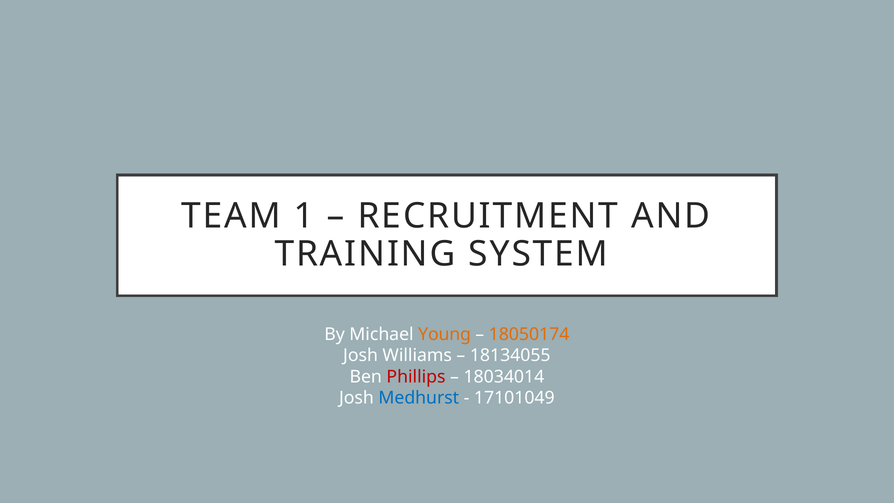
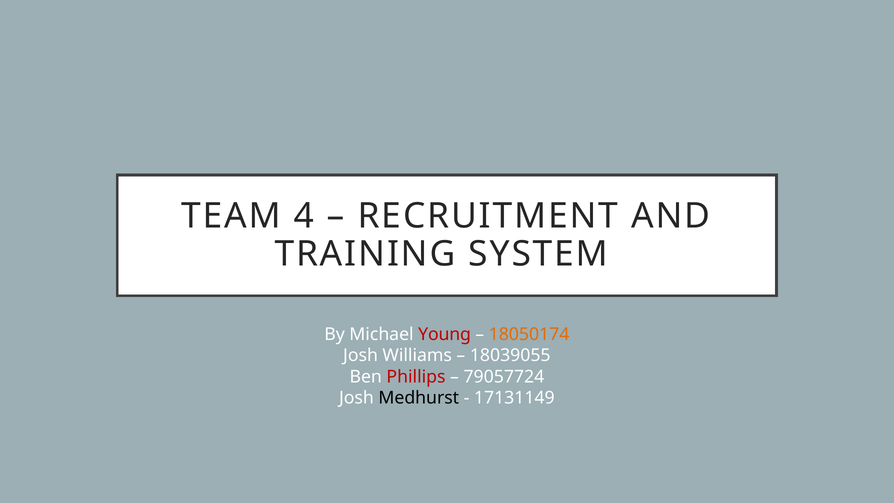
1: 1 -> 4
Young colour: orange -> red
18134055: 18134055 -> 18039055
18034014: 18034014 -> 79057724
Medhurst colour: blue -> black
17101049: 17101049 -> 17131149
